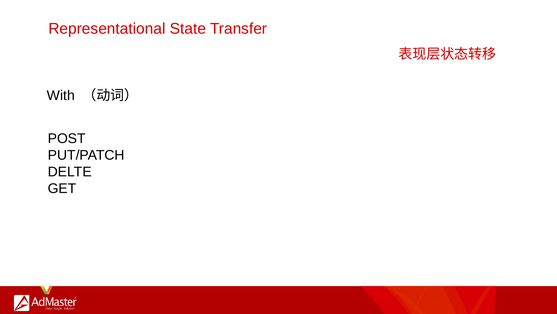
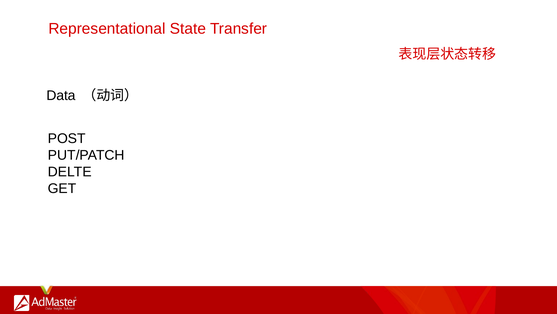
With: With -> Data
